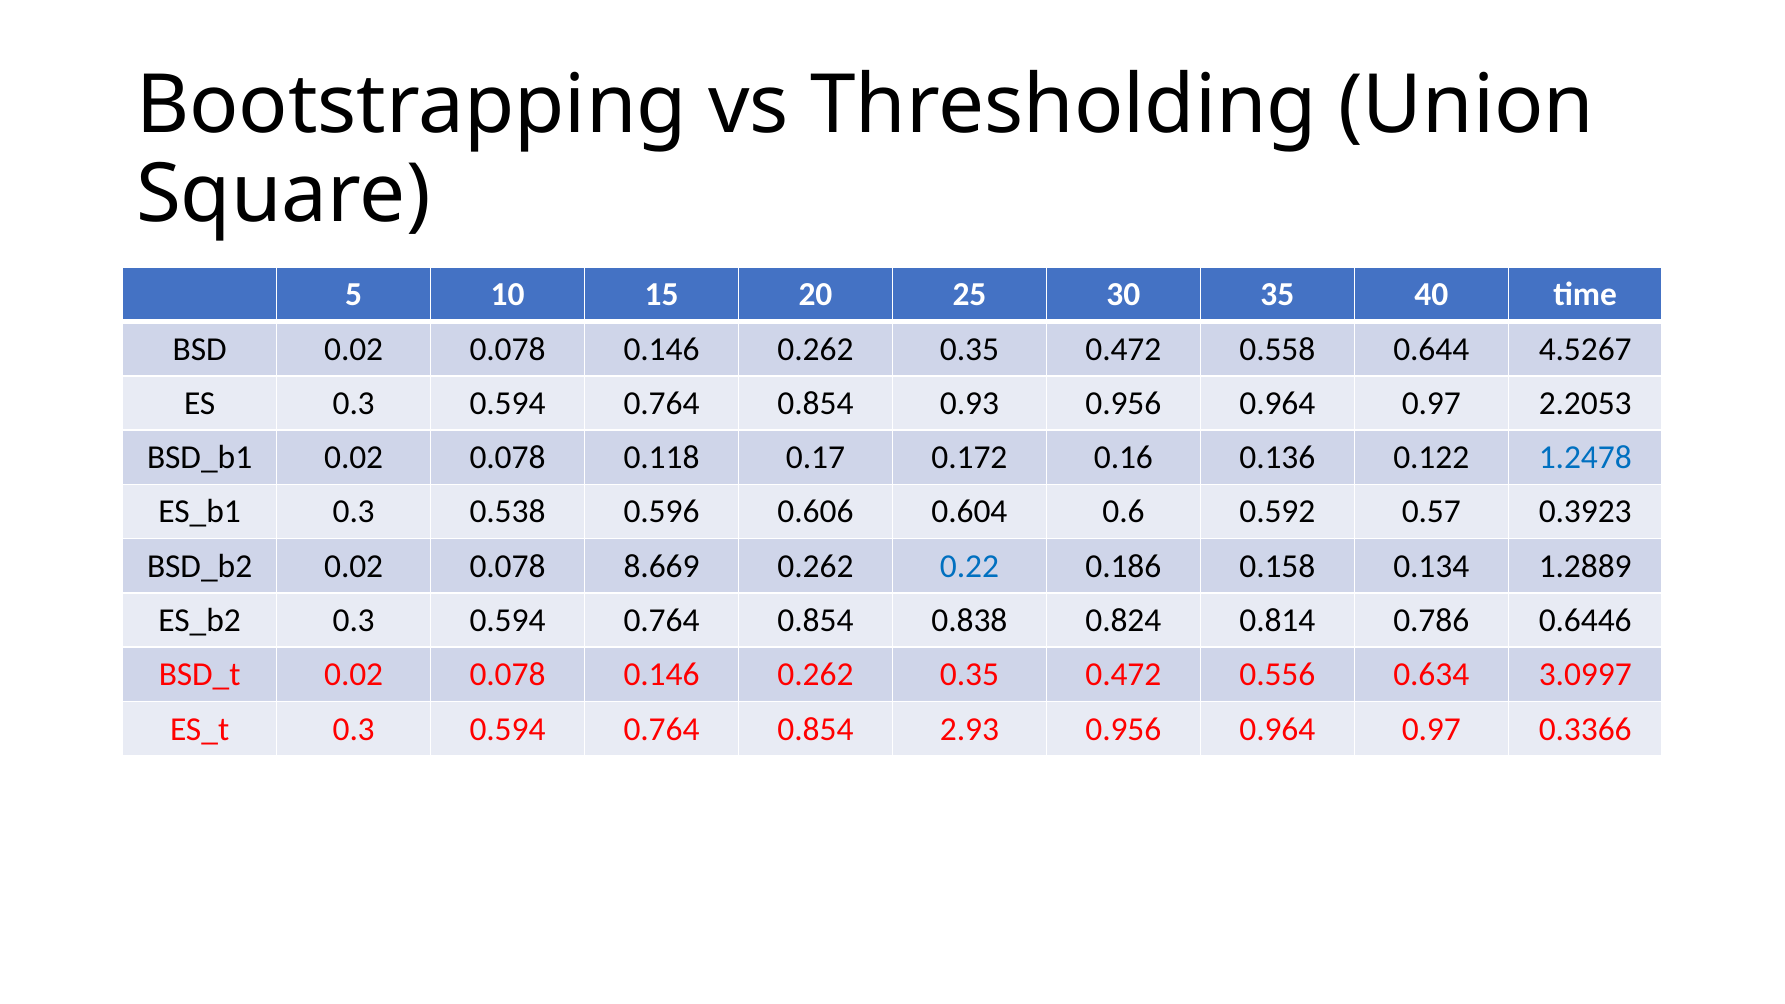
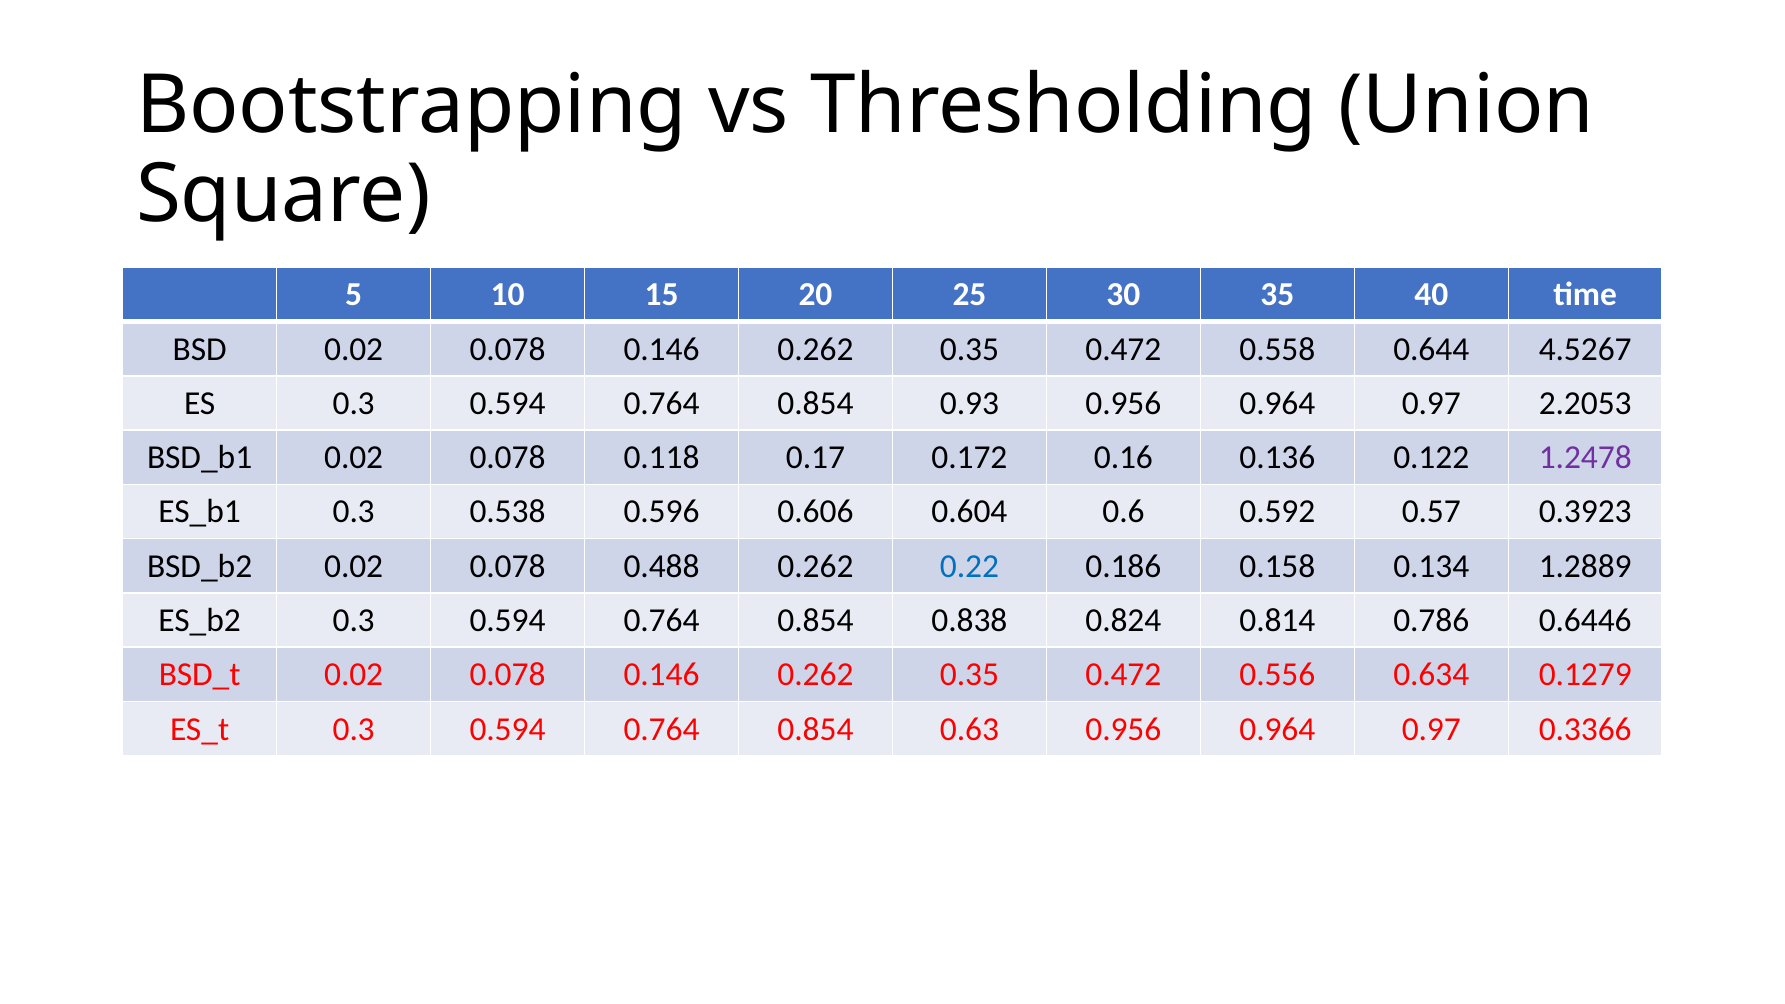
1.2478 colour: blue -> purple
8.669: 8.669 -> 0.488
3.0997: 3.0997 -> 0.1279
2.93: 2.93 -> 0.63
